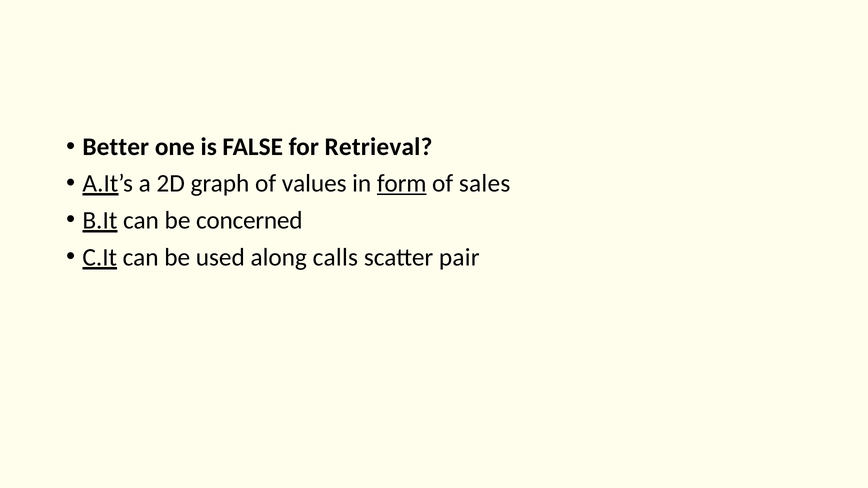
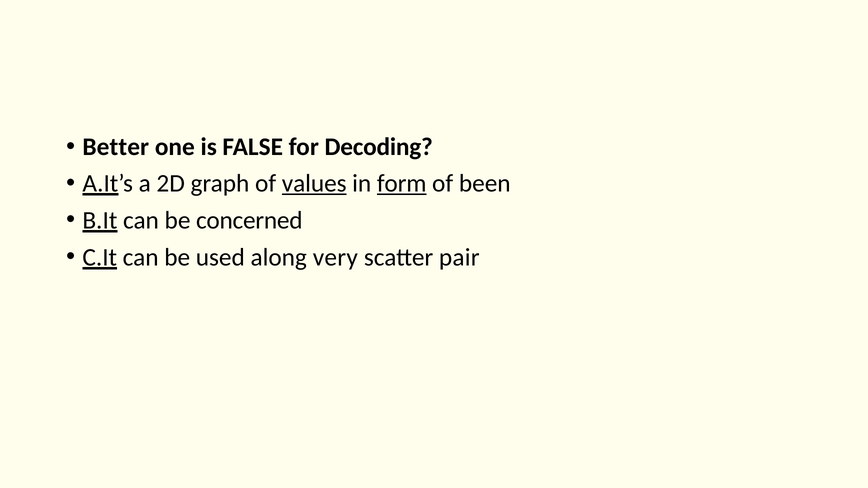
Retrieval: Retrieval -> Decoding
values underline: none -> present
sales: sales -> been
calls: calls -> very
